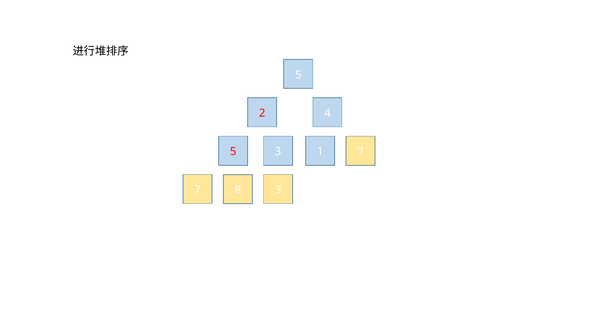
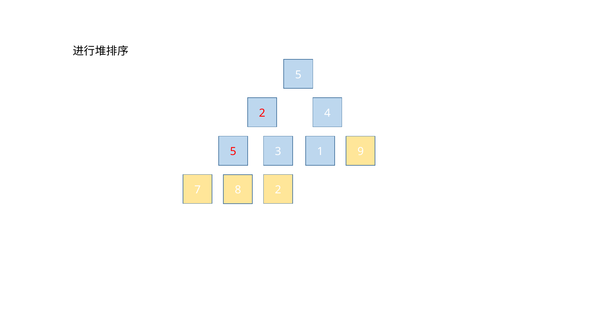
1 7: 7 -> 9
8 3: 3 -> 2
